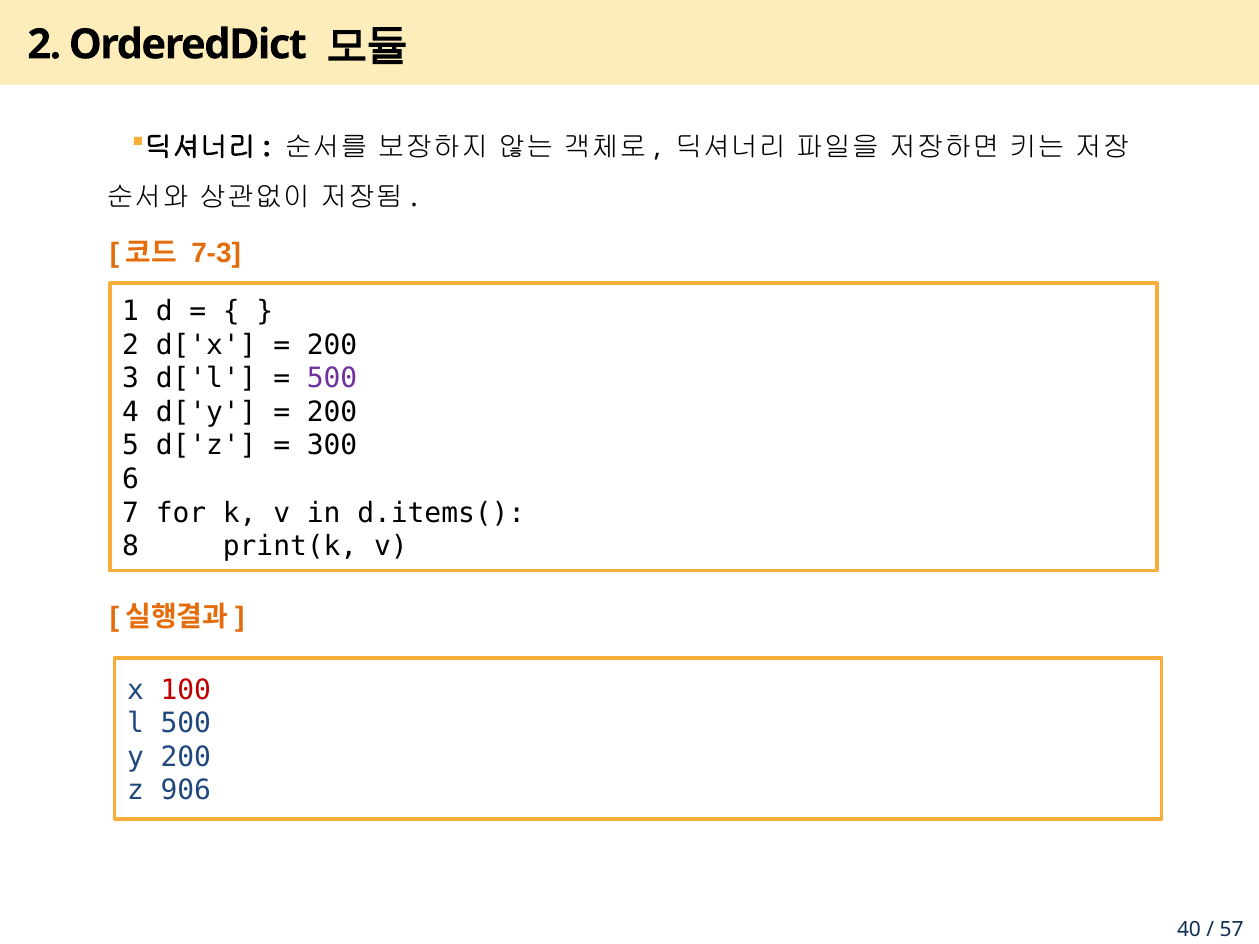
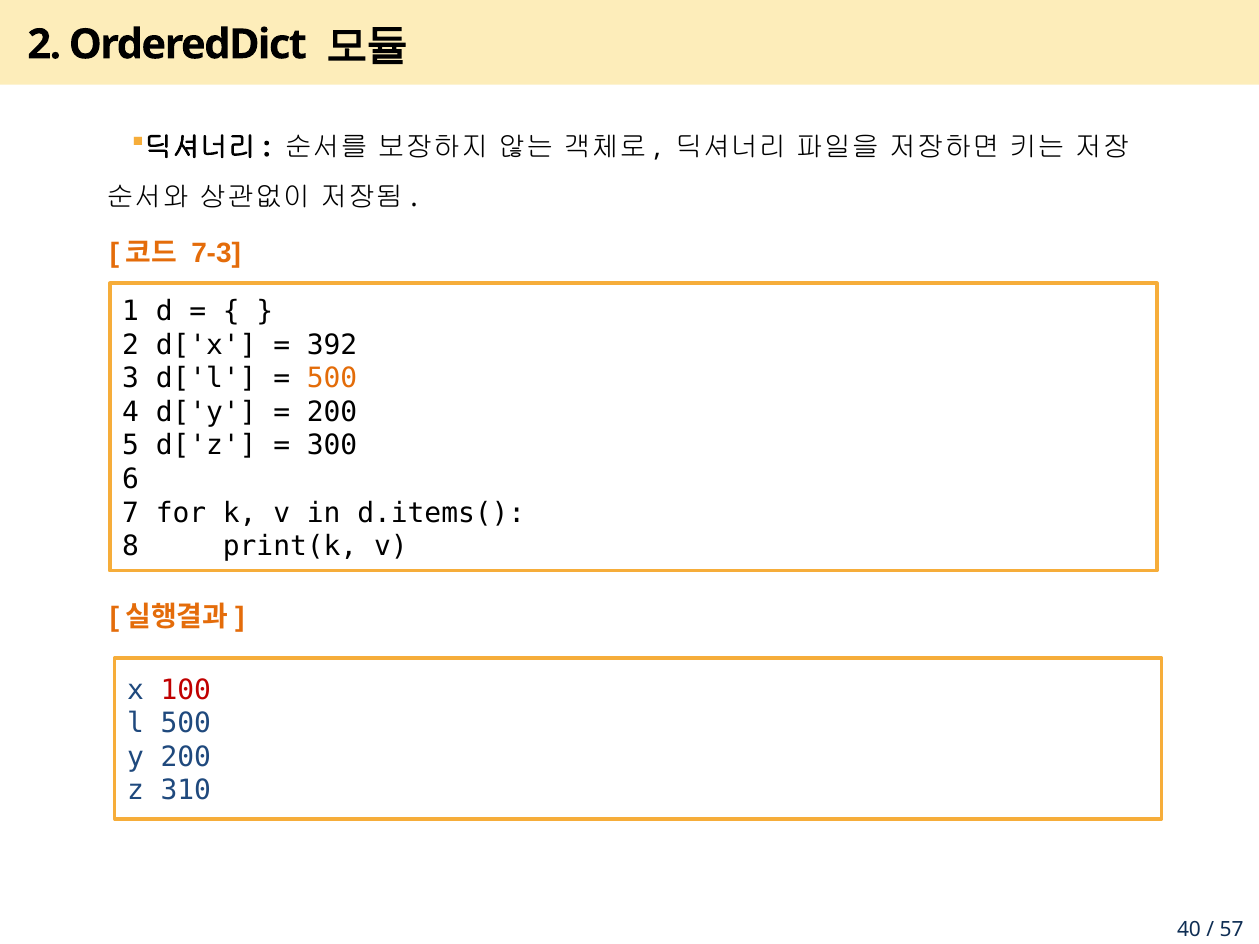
200 at (332, 345): 200 -> 392
500 at (332, 379) colour: purple -> orange
906: 906 -> 310
